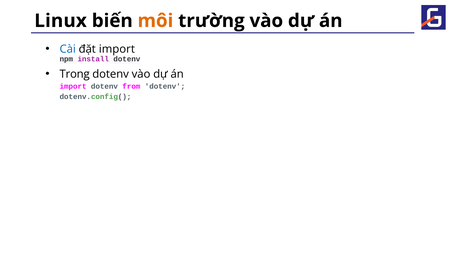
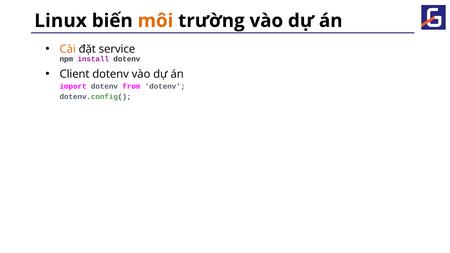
Cài colour: blue -> orange
đặt import: import -> service
Trong: Trong -> Client
